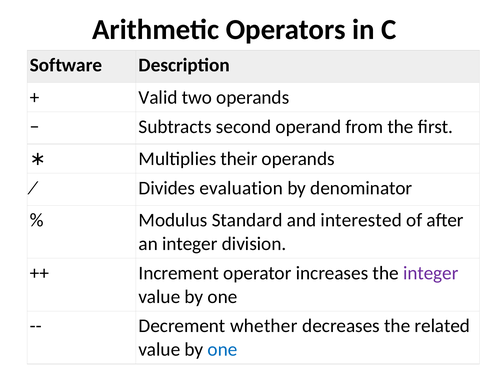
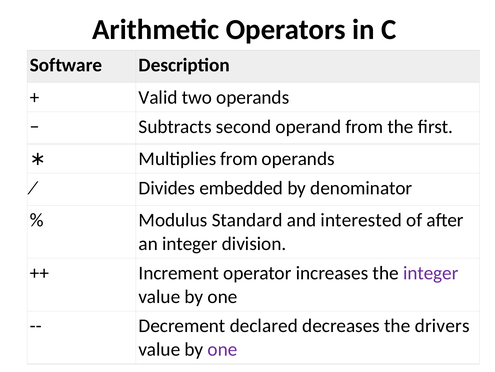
Multiplies their: their -> from
evaluation: evaluation -> embedded
whether: whether -> declared
related: related -> drivers
one at (223, 349) colour: blue -> purple
